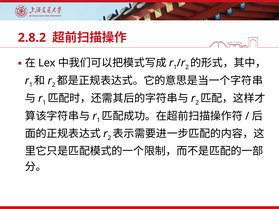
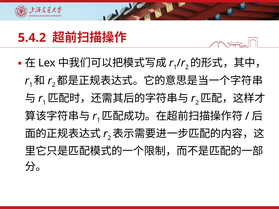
2.8.2: 2.8.2 -> 5.4.2
